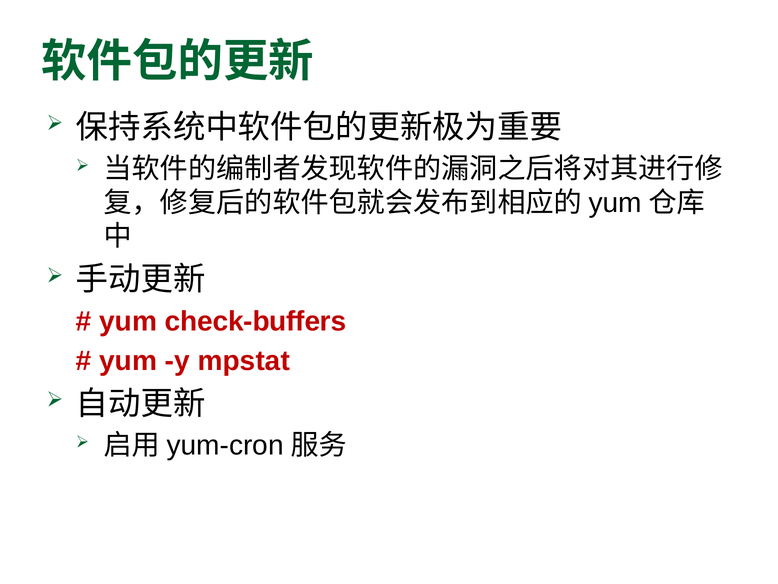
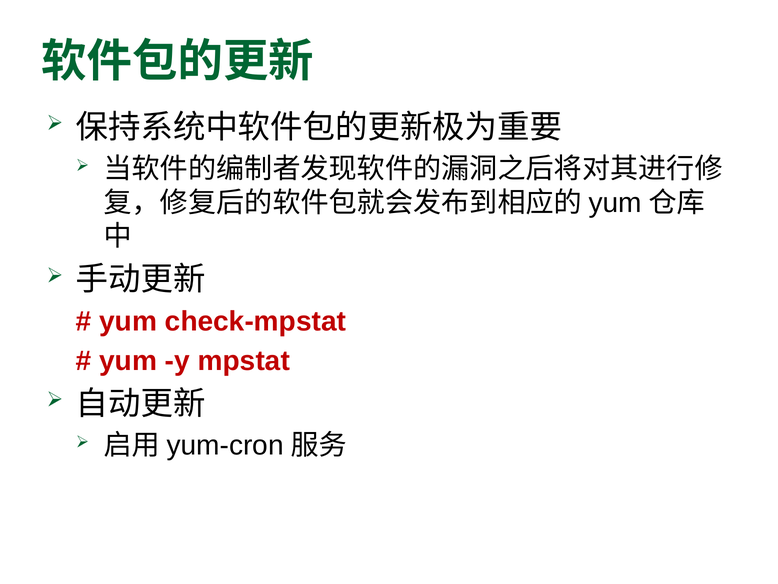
check-buffers: check-buffers -> check-mpstat
